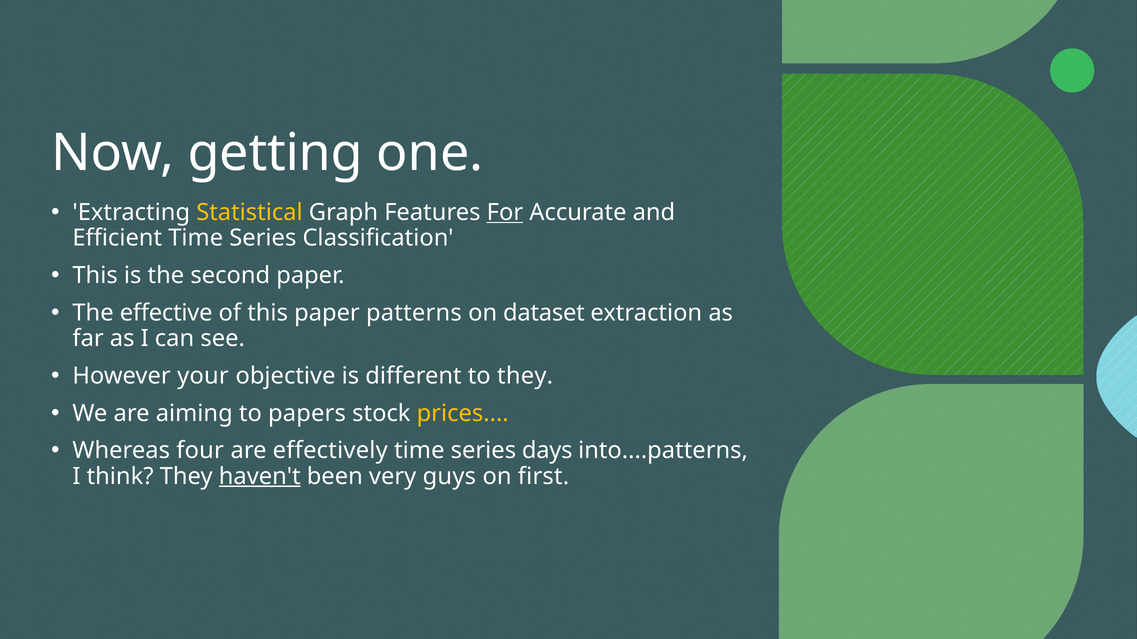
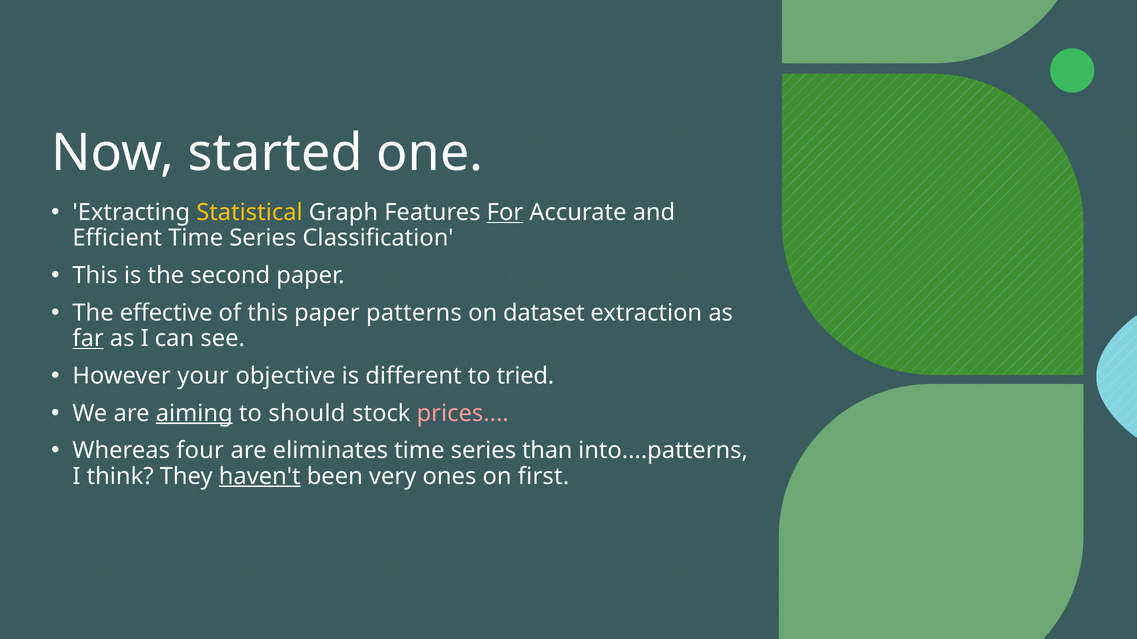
getting: getting -> started
far underline: none -> present
to they: they -> tried
aiming underline: none -> present
papers: papers -> should
prices colour: yellow -> pink
effectively: effectively -> eliminates
days: days -> than
guys: guys -> ones
